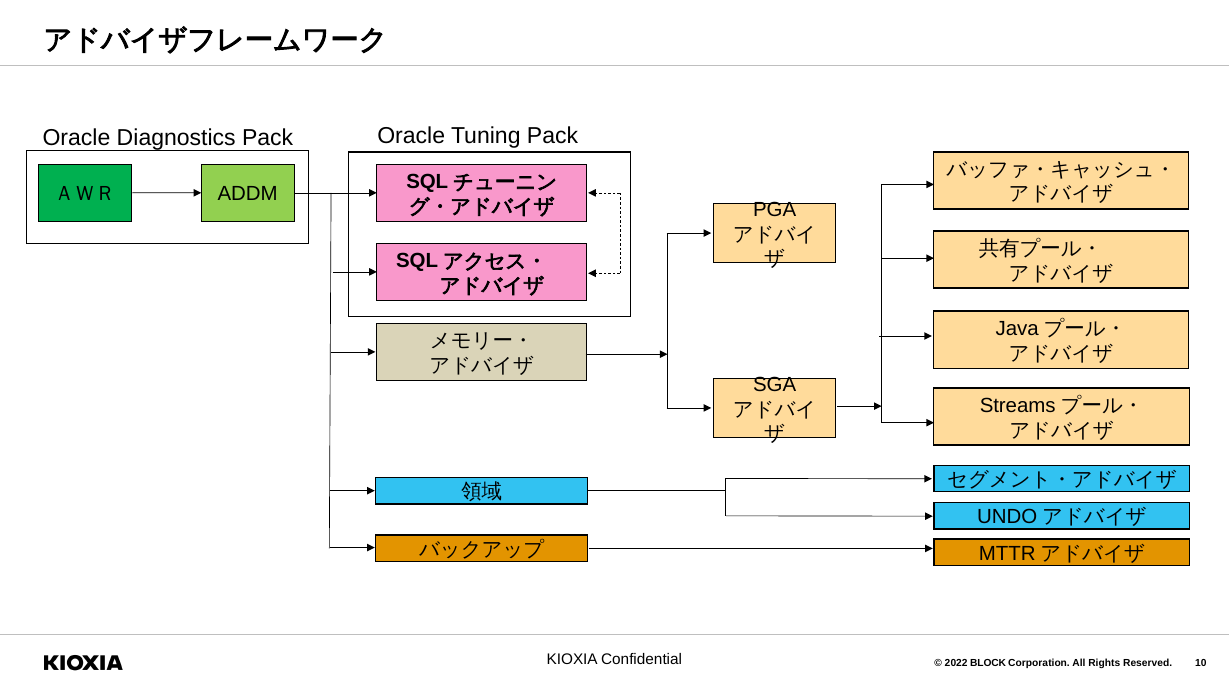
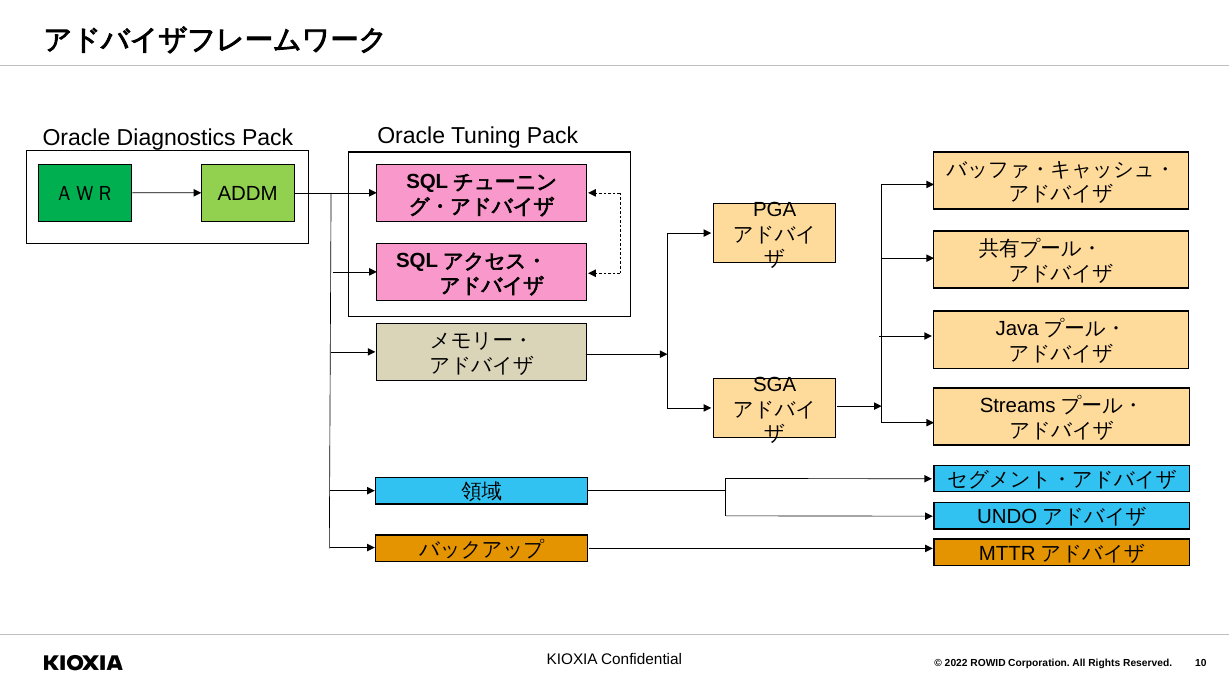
BLOCK: BLOCK -> ROWID
